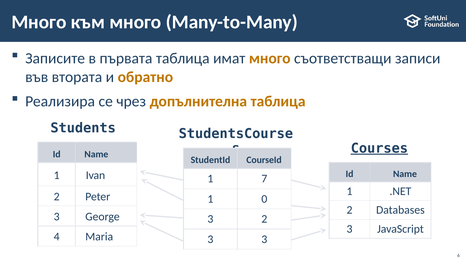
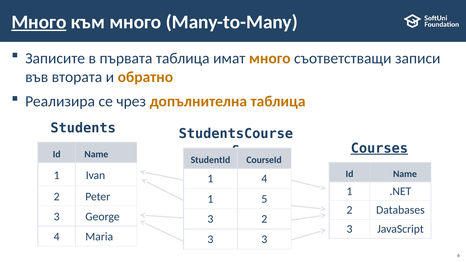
Много at (39, 22) underline: none -> present
1 7: 7 -> 4
0: 0 -> 5
